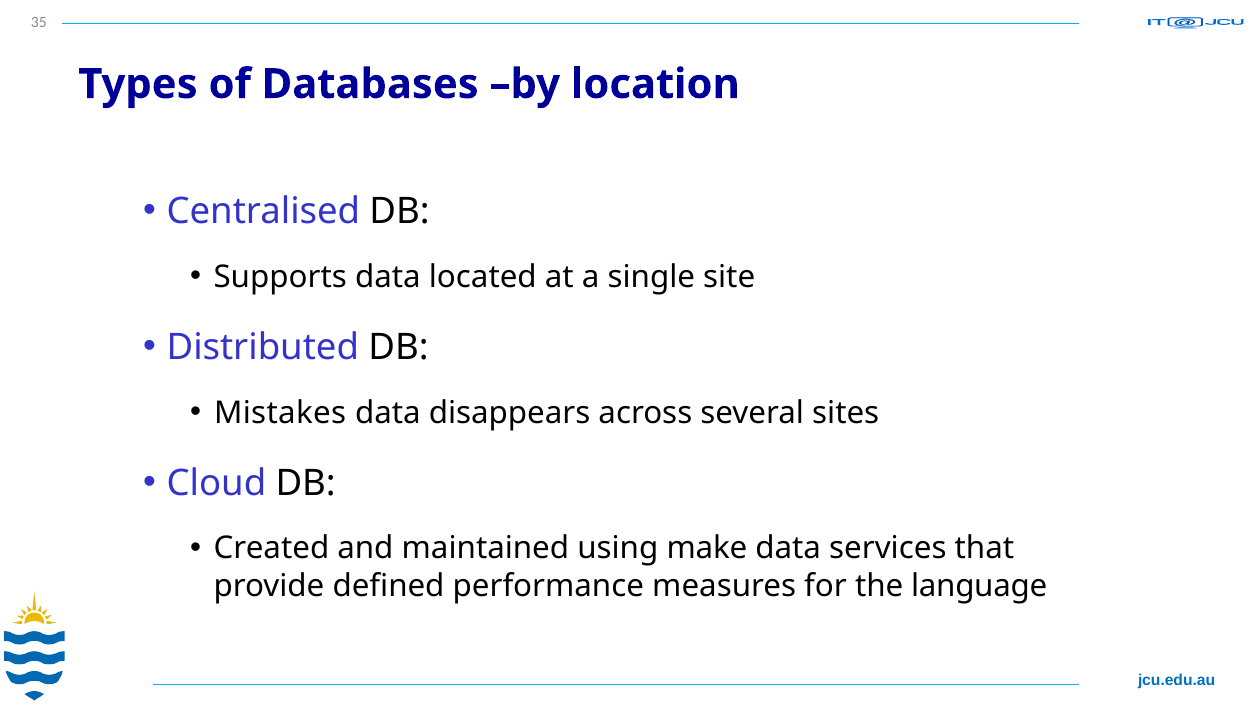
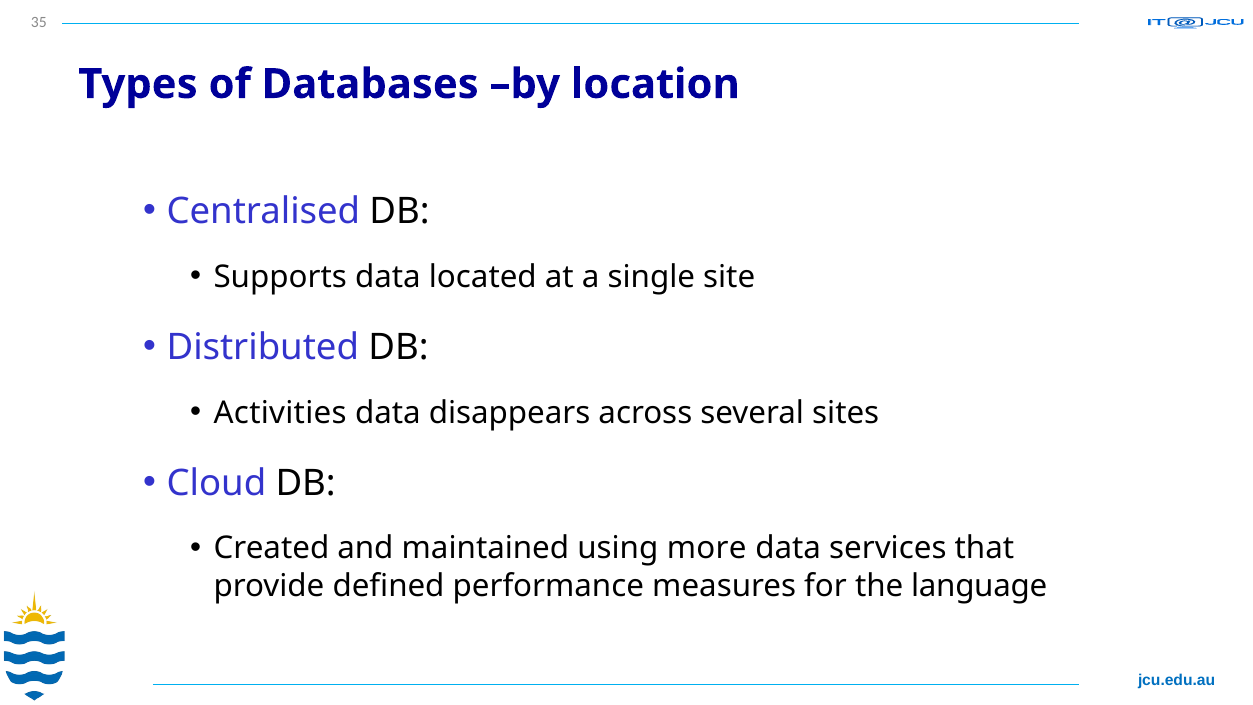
Mistakes: Mistakes -> Activities
make: make -> more
